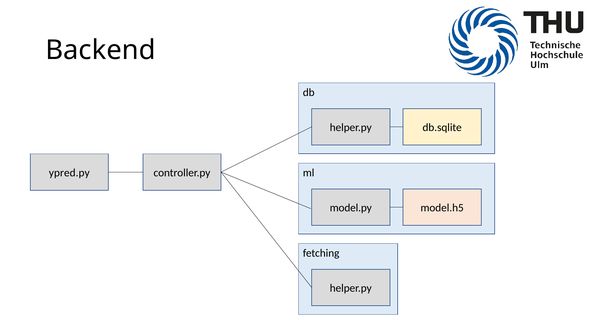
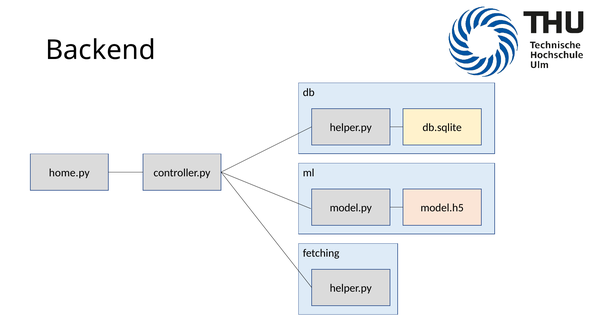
ypred.py: ypred.py -> home.py
